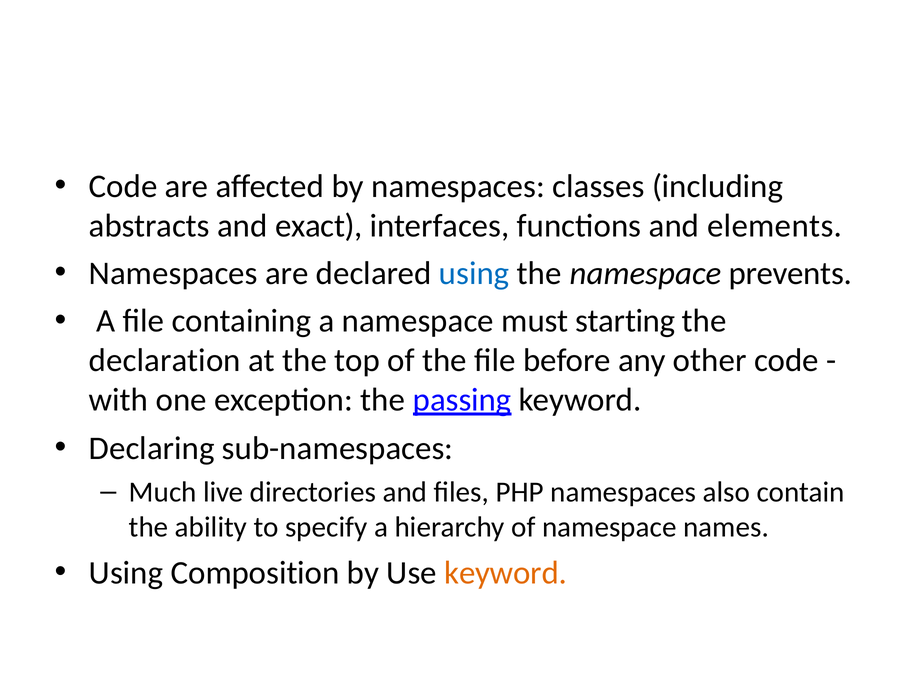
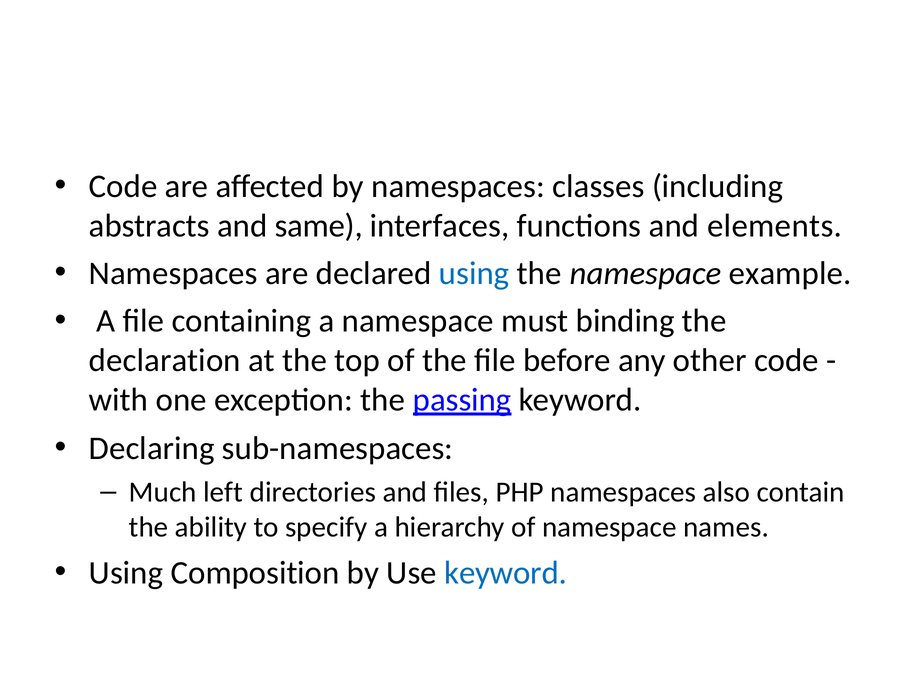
exact: exact -> same
prevents: prevents -> example
starting: starting -> binding
live: live -> left
keyword at (506, 573) colour: orange -> blue
